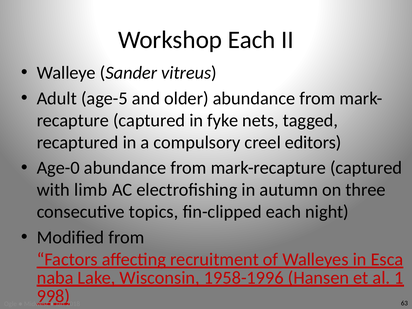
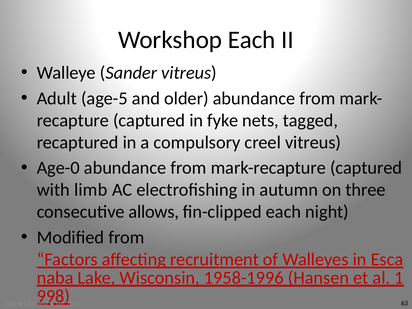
creel editors: editors -> vitreus
topics: topics -> allows
